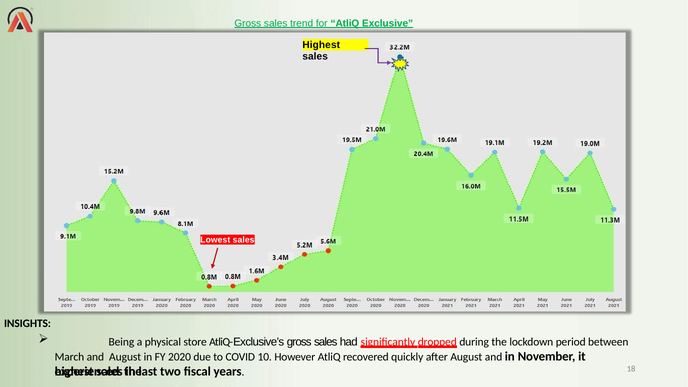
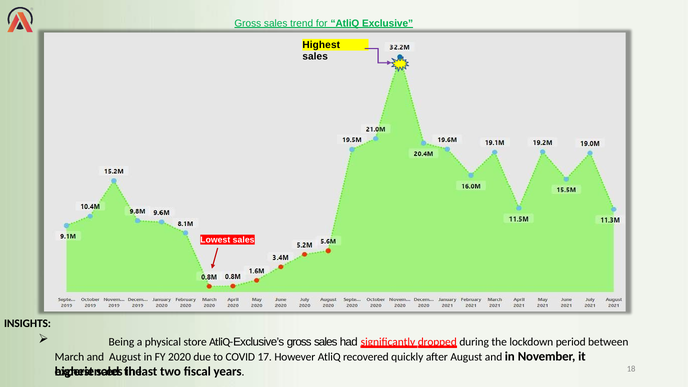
10: 10 -> 17
